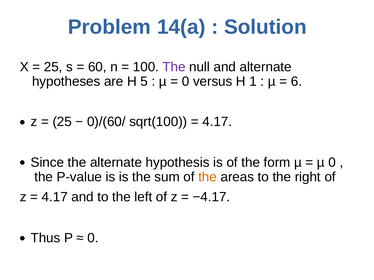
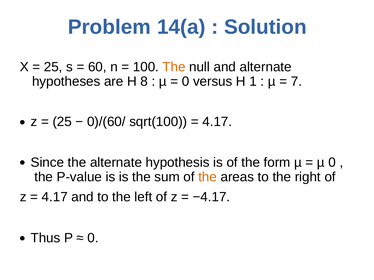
The at (174, 67) colour: purple -> orange
5: 5 -> 8
6: 6 -> 7
